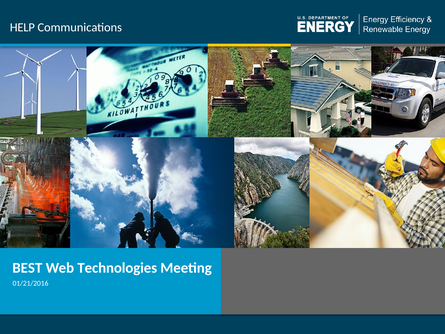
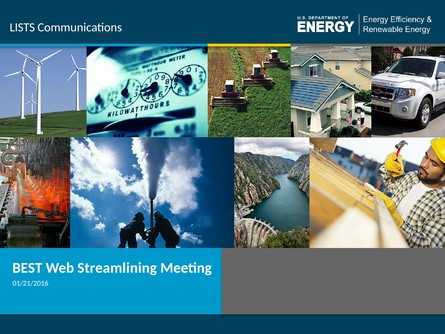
HELP: HELP -> LISTS
Technologies: Technologies -> Streamlining
